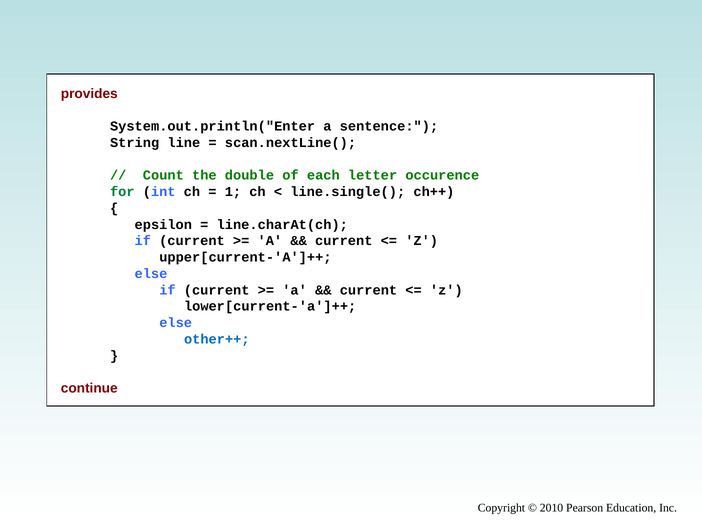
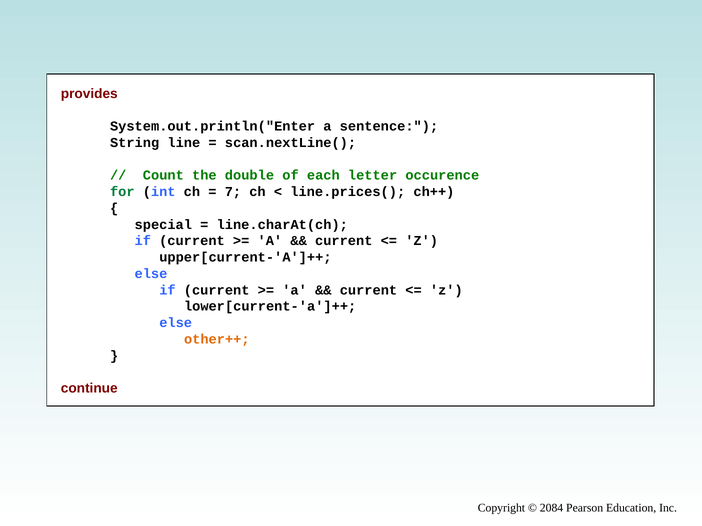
1: 1 -> 7
line.single(: line.single( -> line.prices(
epsilon: epsilon -> special
other++ colour: blue -> orange
2010: 2010 -> 2084
